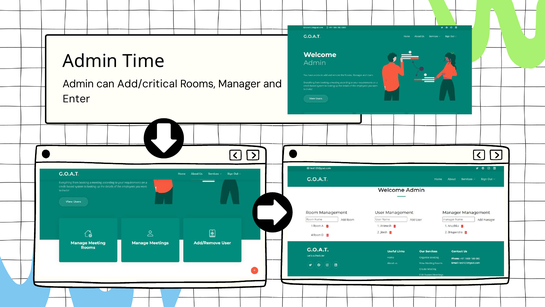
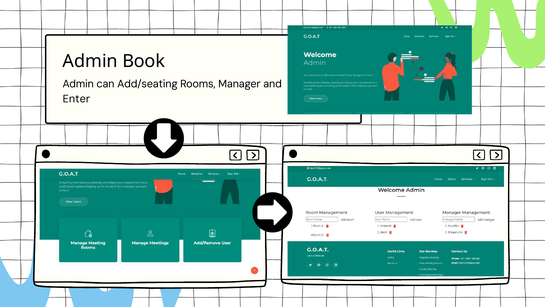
Time: Time -> Book
Add/critical: Add/critical -> Add/seating
